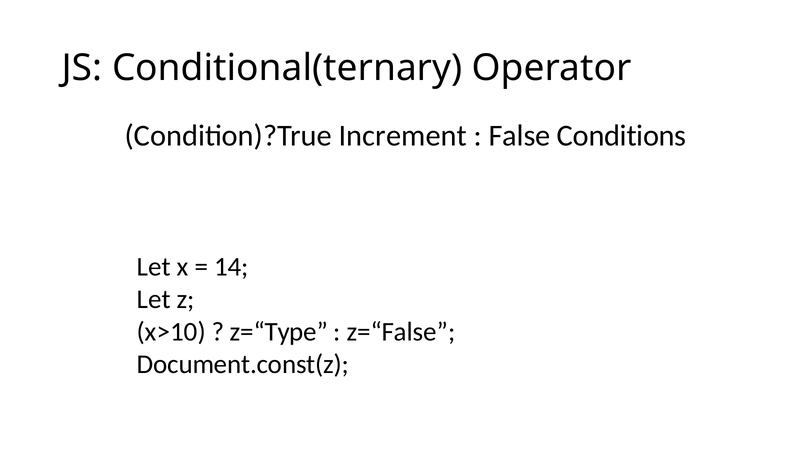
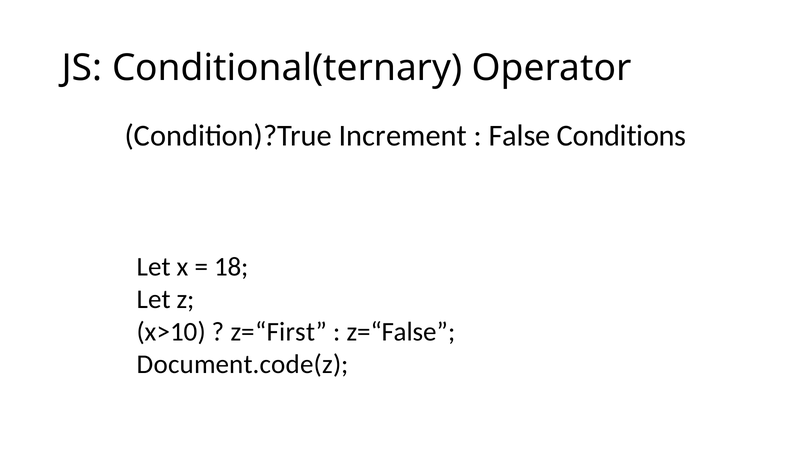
14: 14 -> 18
z=“Type: z=“Type -> z=“First
Document.const(z: Document.const(z -> Document.code(z
